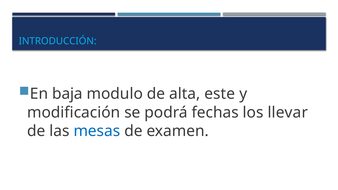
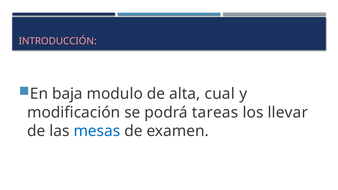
INTRODUCCIÓN colour: light blue -> pink
este: este -> cual
fechas: fechas -> tareas
